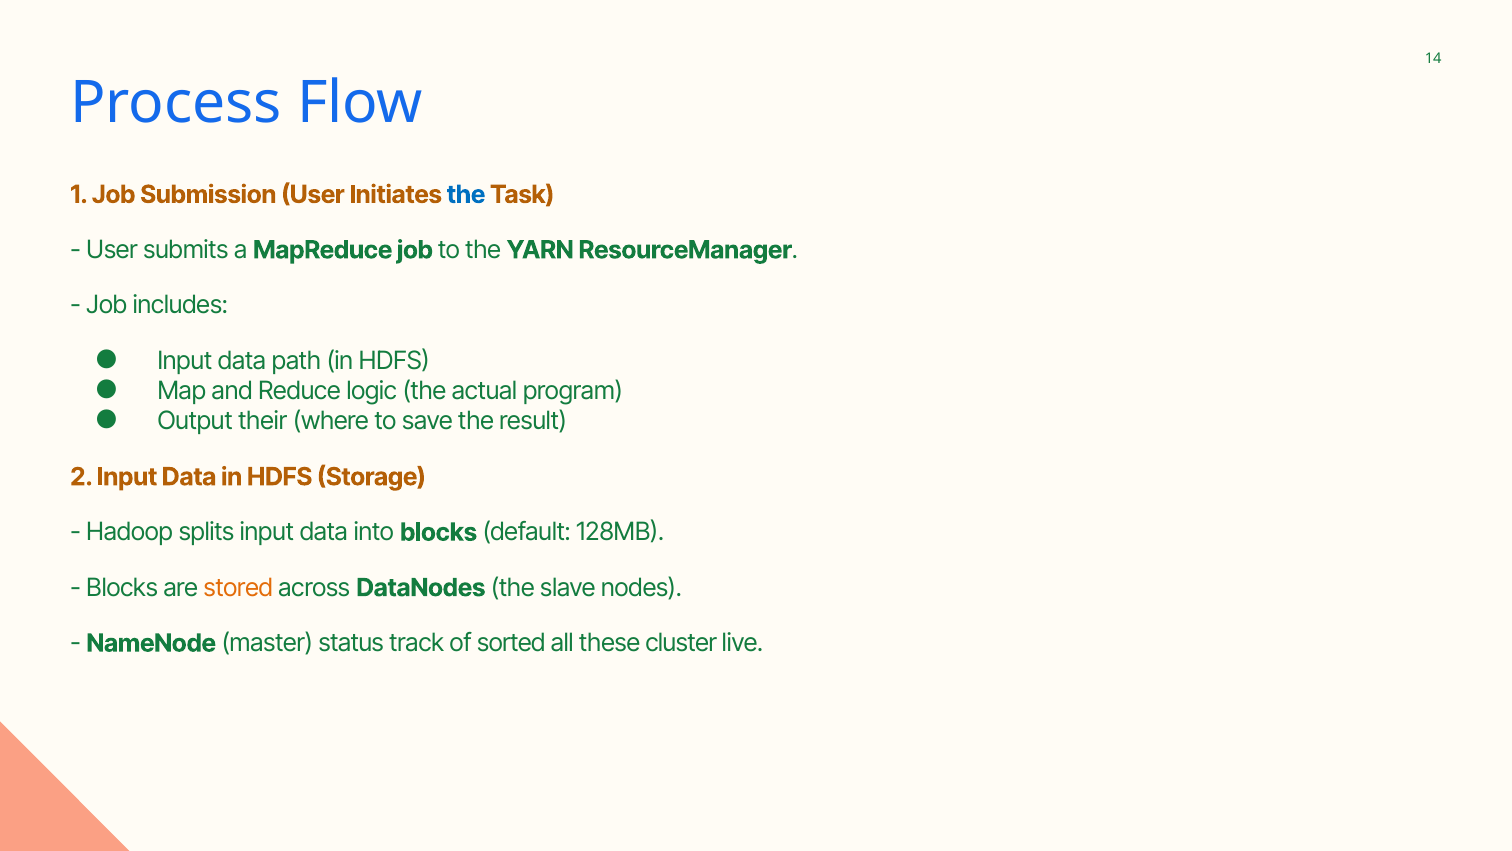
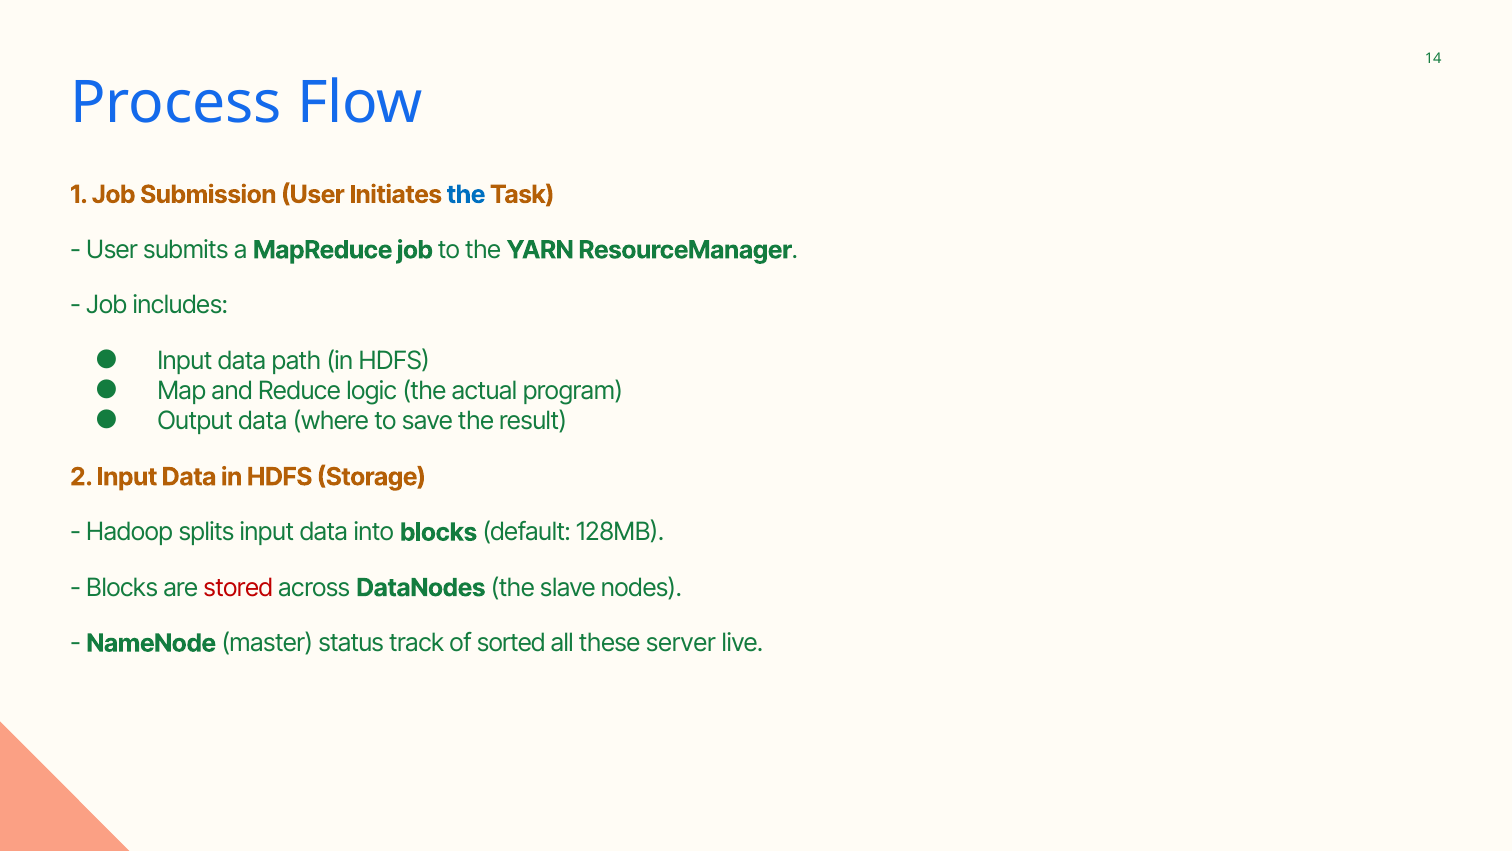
Output their: their -> data
stored colour: orange -> red
cluster: cluster -> server
